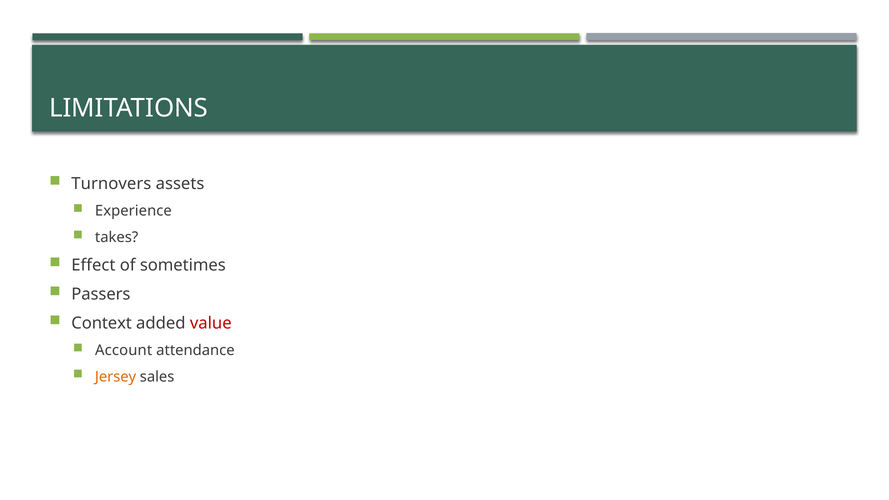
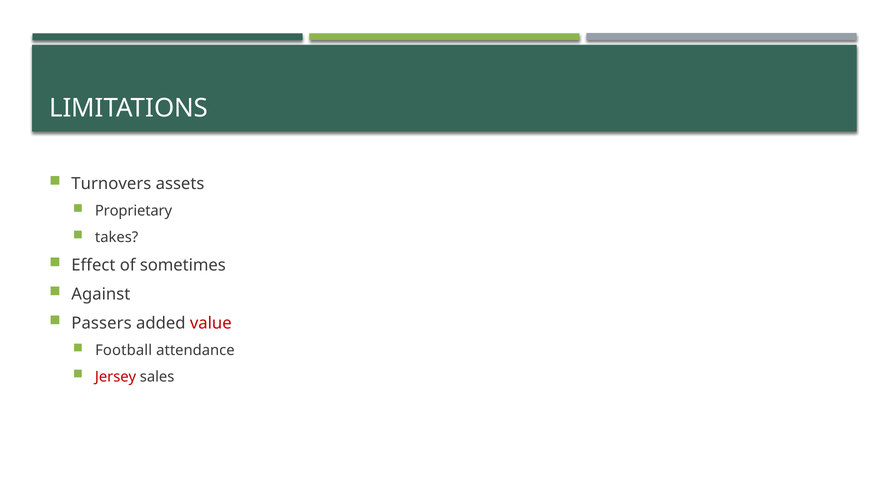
Experience: Experience -> Proprietary
Passers: Passers -> Against
Context: Context -> Passers
Account: Account -> Football
Jersey colour: orange -> red
